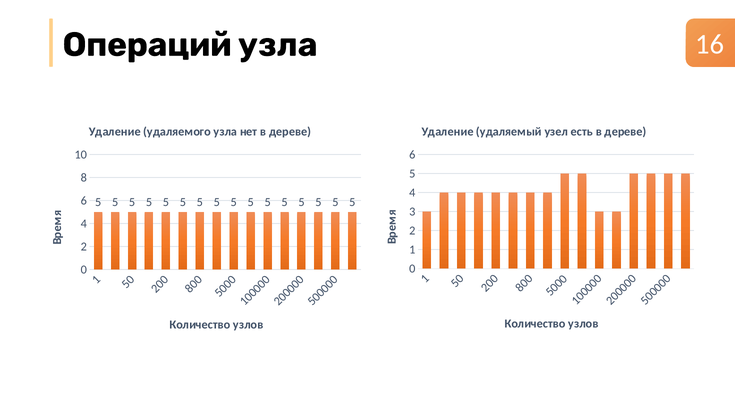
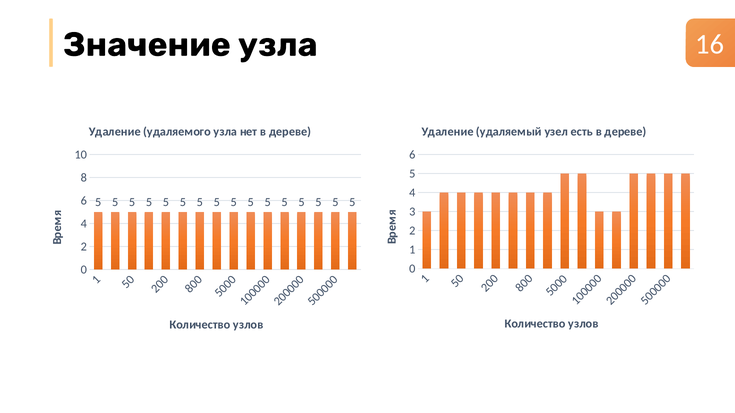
Операций: Операций -> Значение
